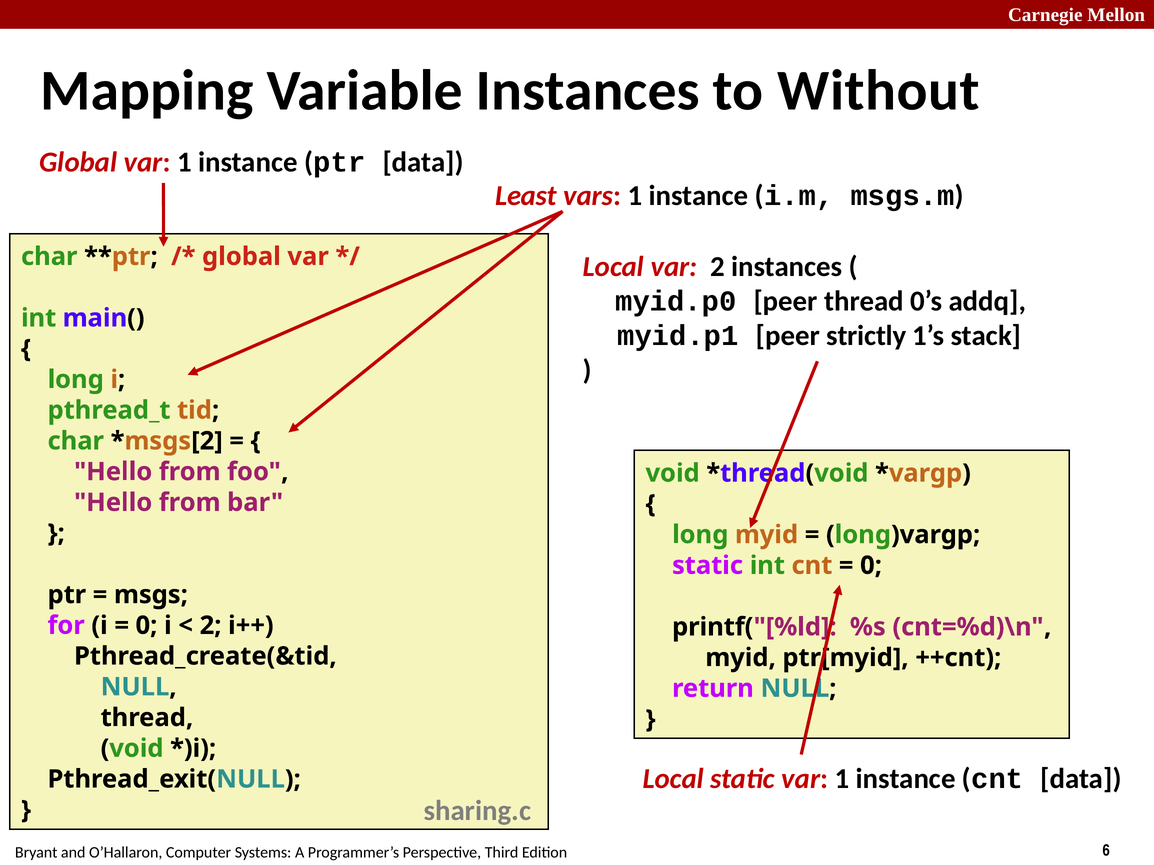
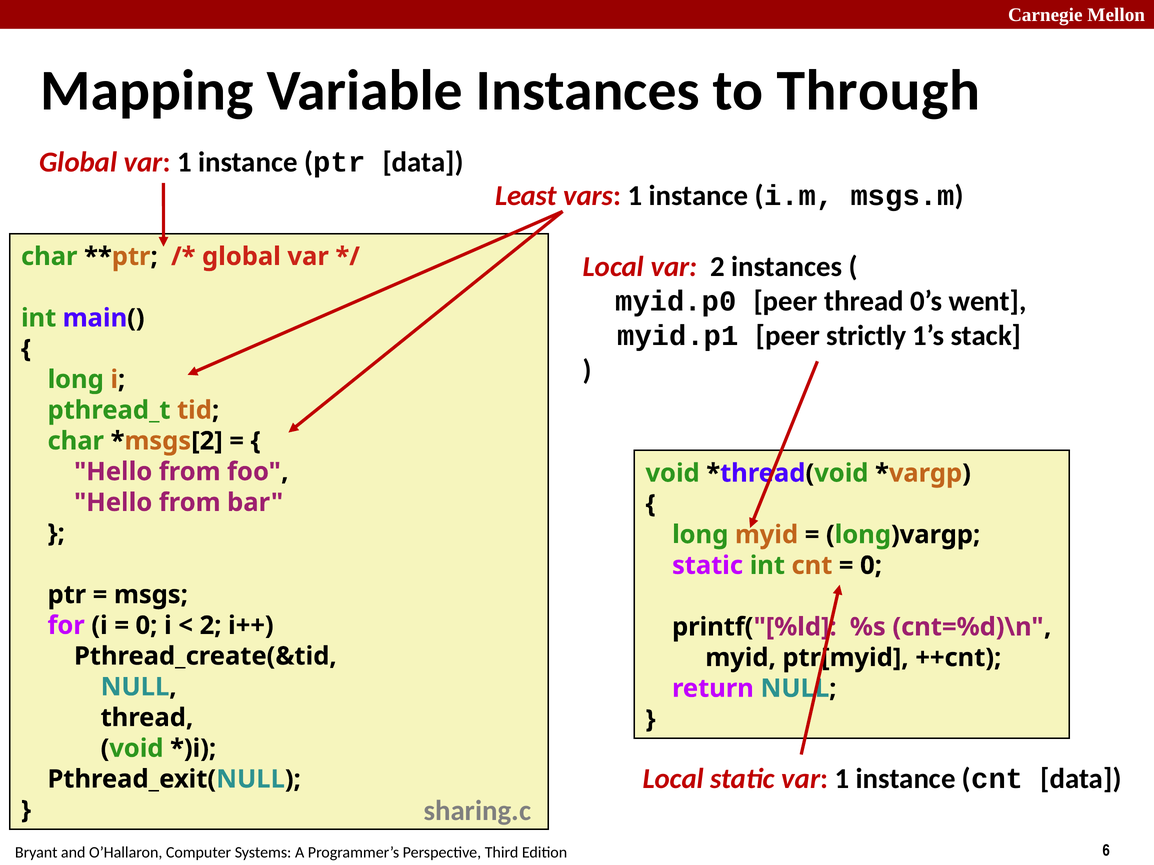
Without: Without -> Through
addq: addq -> went
